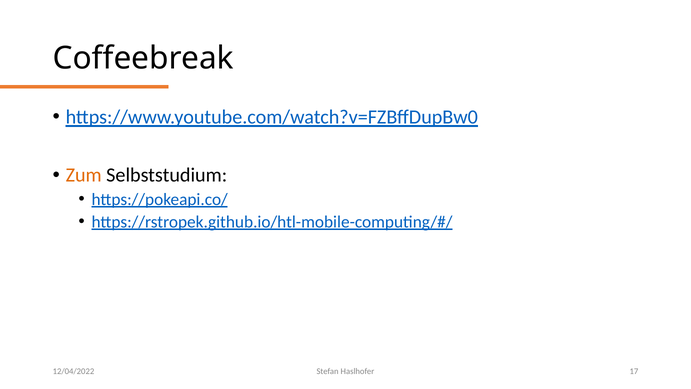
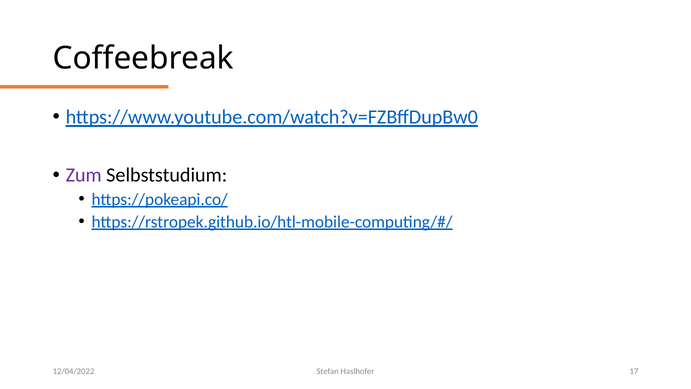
Zum colour: orange -> purple
